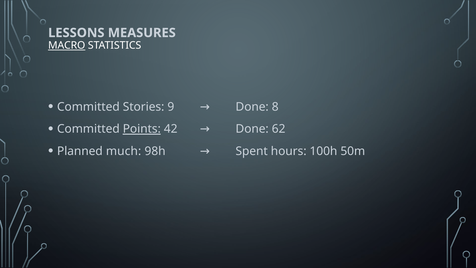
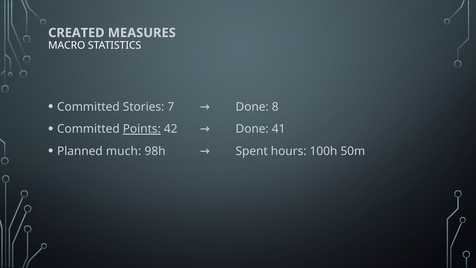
LESSONS: LESSONS -> CREATED
MACRO underline: present -> none
9: 9 -> 7
62: 62 -> 41
